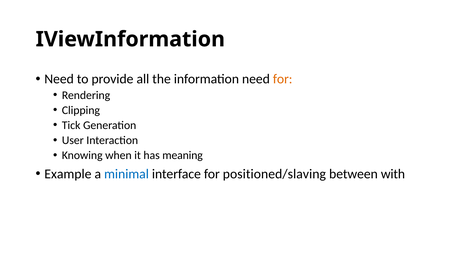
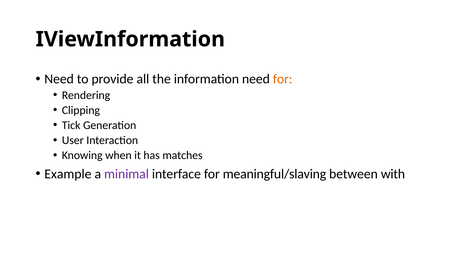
meaning: meaning -> matches
minimal colour: blue -> purple
positioned/slaving: positioned/slaving -> meaningful/slaving
